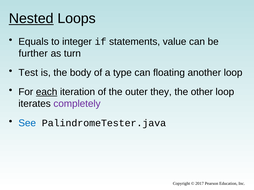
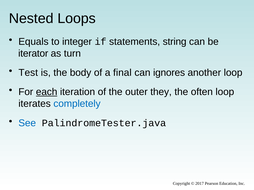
Nested underline: present -> none
value: value -> string
further: further -> iterator
type: type -> final
floating: floating -> ignores
other: other -> often
completely colour: purple -> blue
